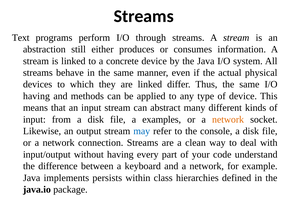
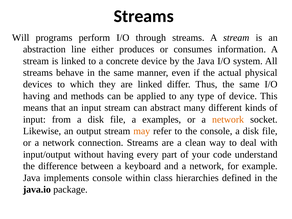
Text: Text -> Will
still: still -> line
may colour: blue -> orange
implements persists: persists -> console
